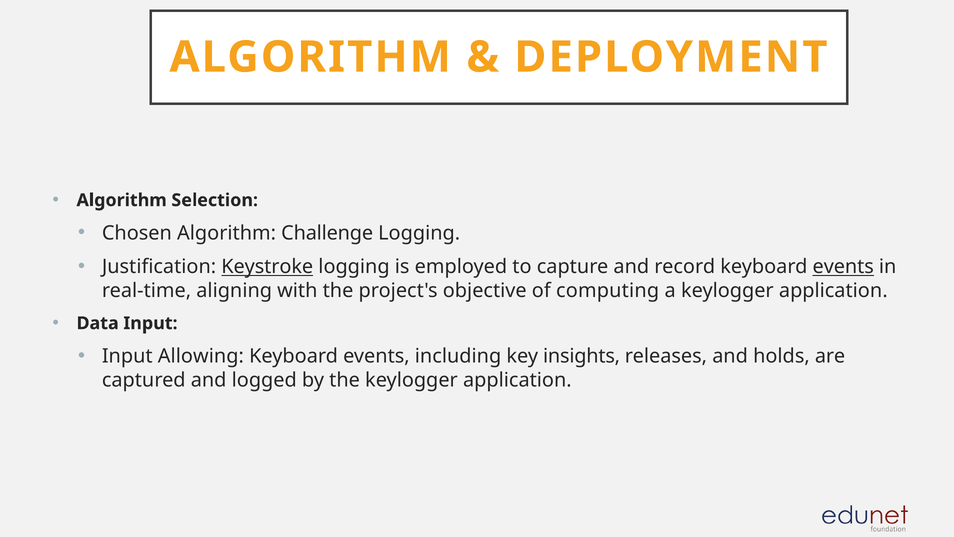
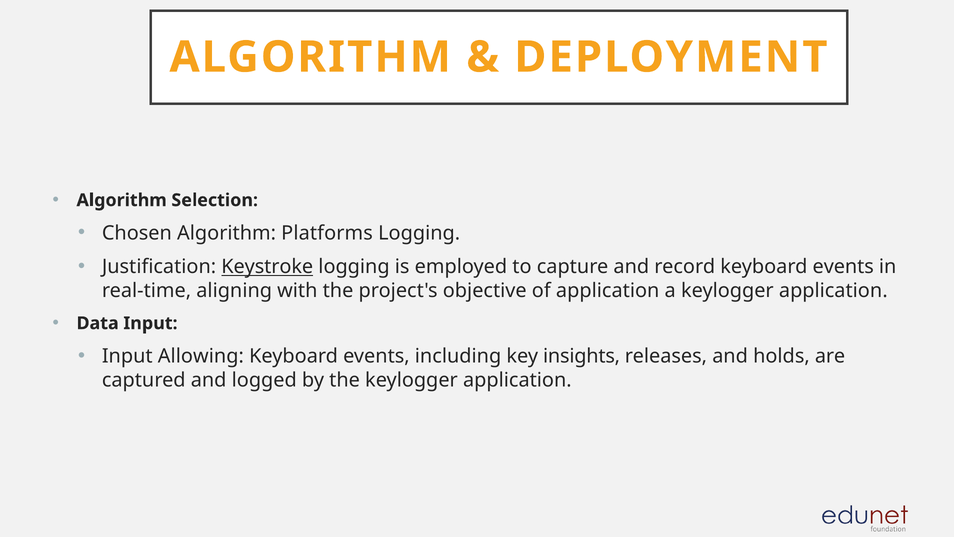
Challenge: Challenge -> Platforms
events at (843, 267) underline: present -> none
of computing: computing -> application
